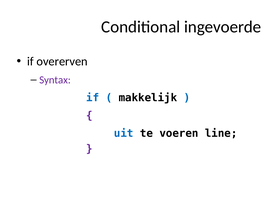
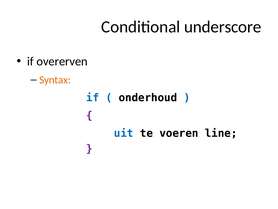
ingevoerde: ingevoerde -> underscore
Syntax colour: purple -> orange
makkelijk: makkelijk -> onderhoud
